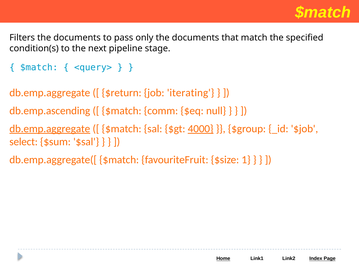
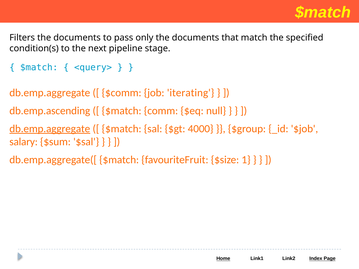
$return: $return -> $comm
4000 underline: present -> none
select: select -> salary
